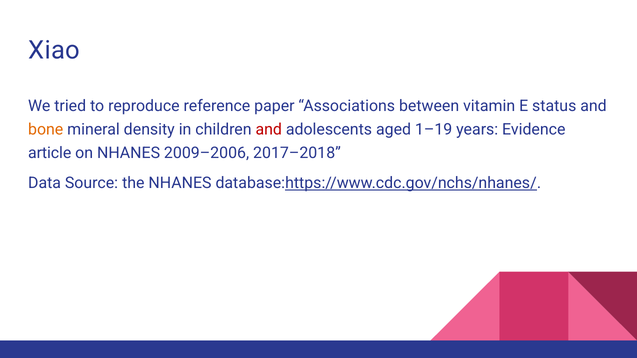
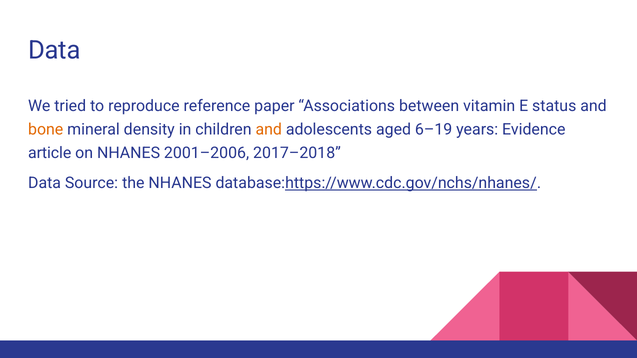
Xiao at (54, 50): Xiao -> Data
and at (269, 130) colour: red -> orange
1–19: 1–19 -> 6–19
2009–2006: 2009–2006 -> 2001–2006
